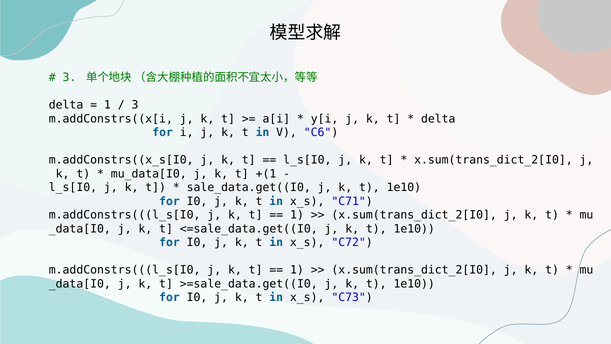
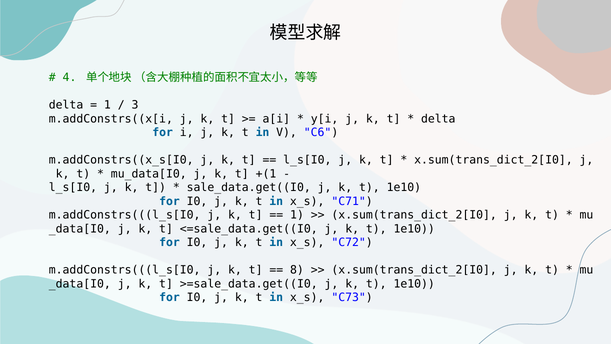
3 at (70, 77): 3 -> 4
1 at (297, 270): 1 -> 8
